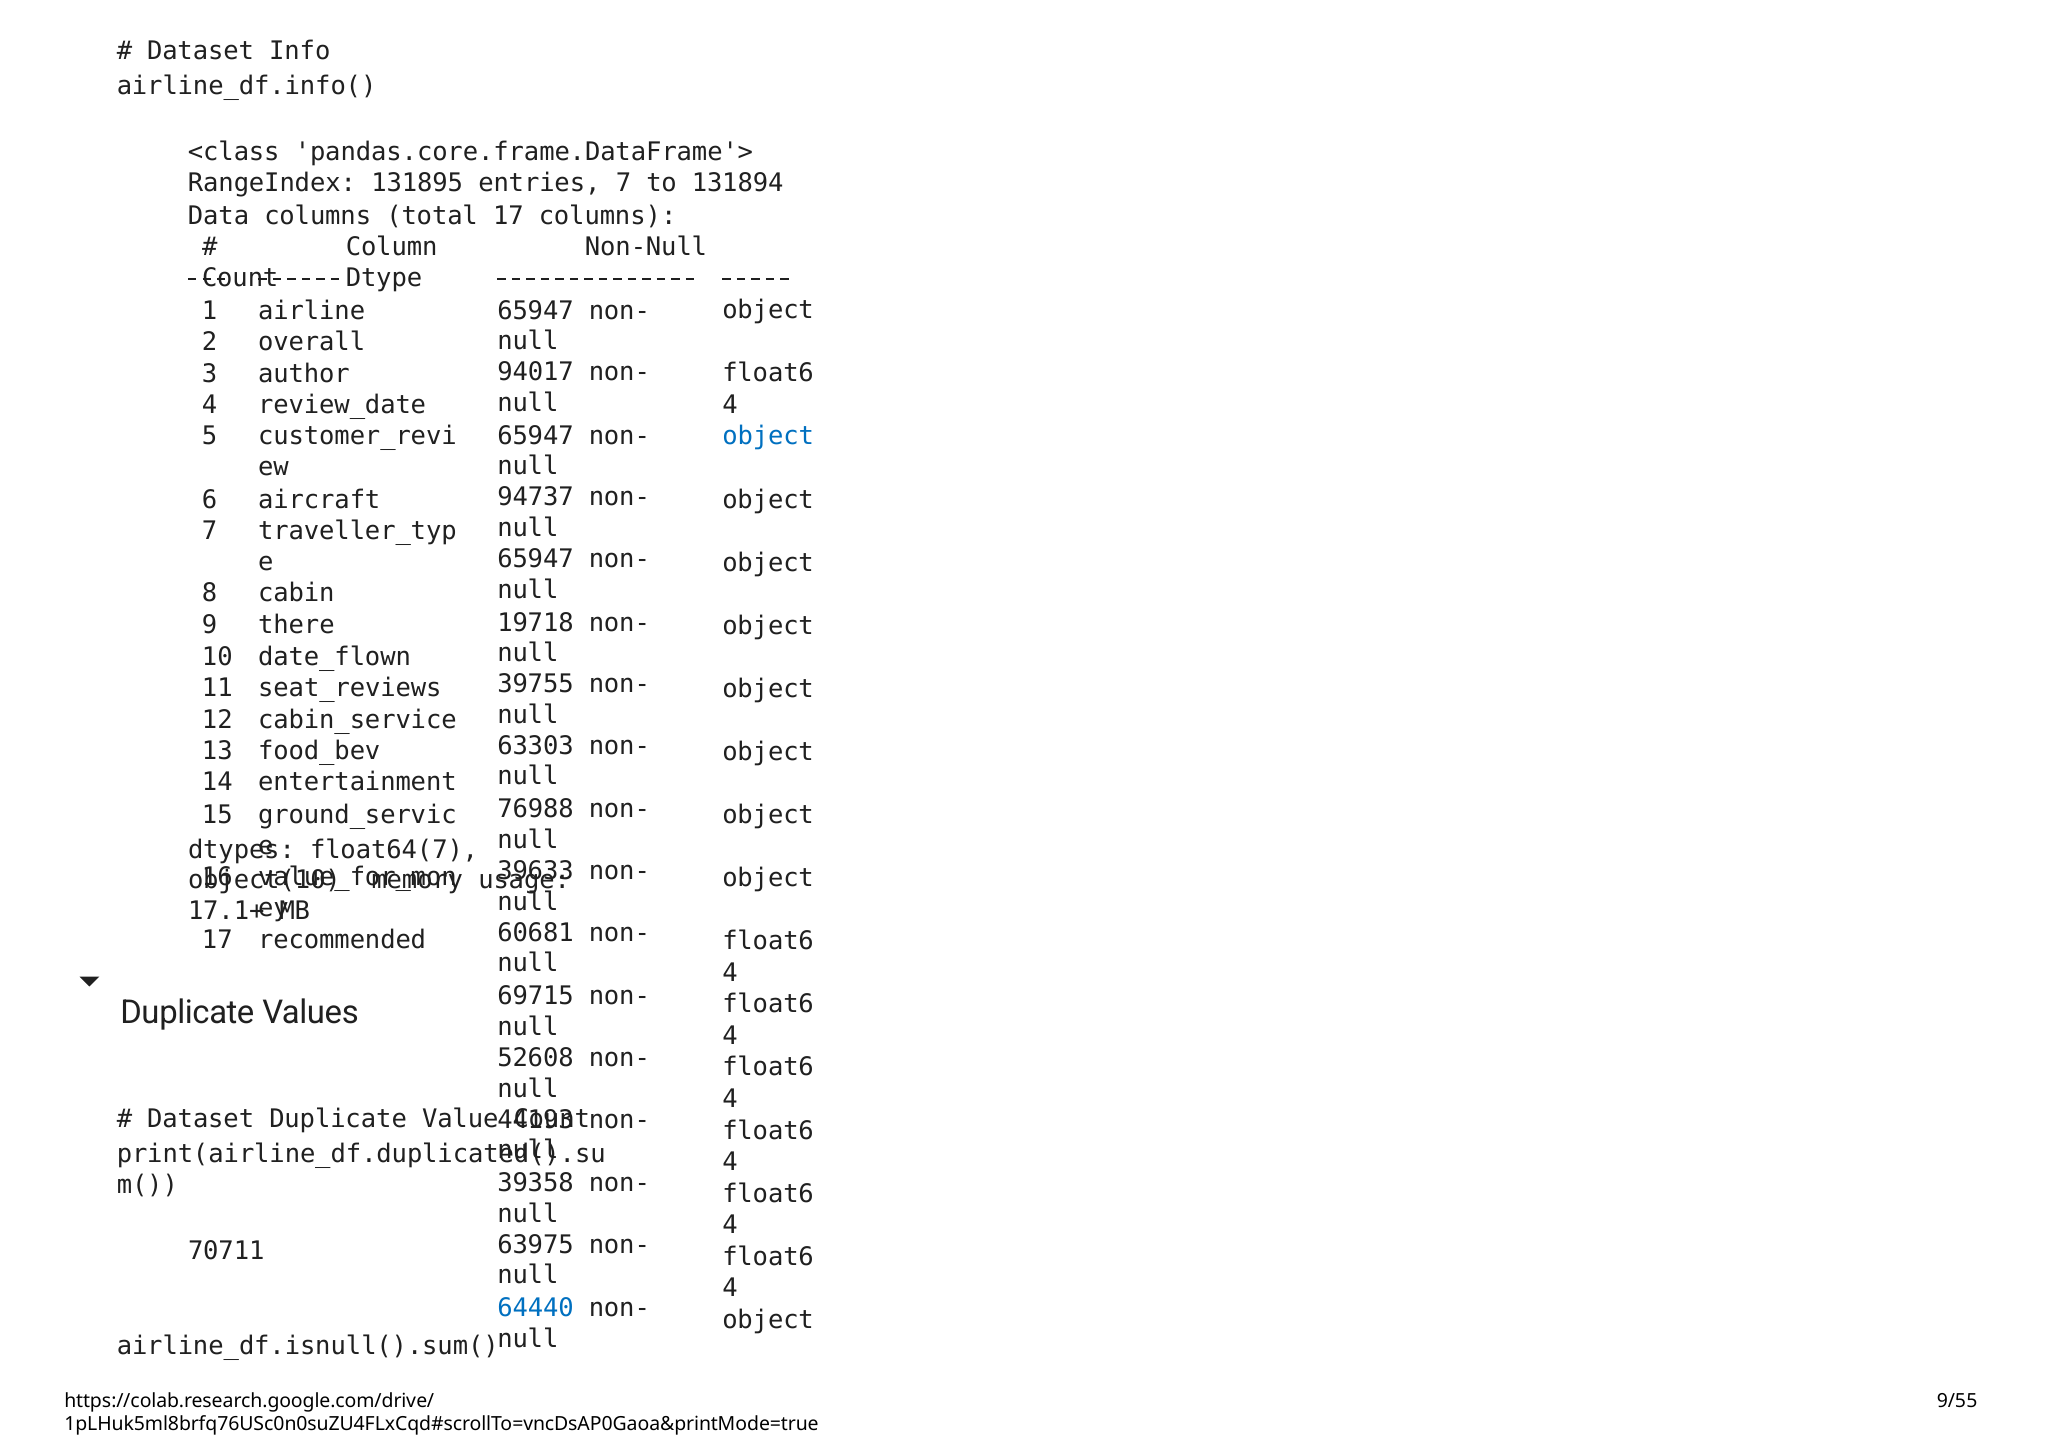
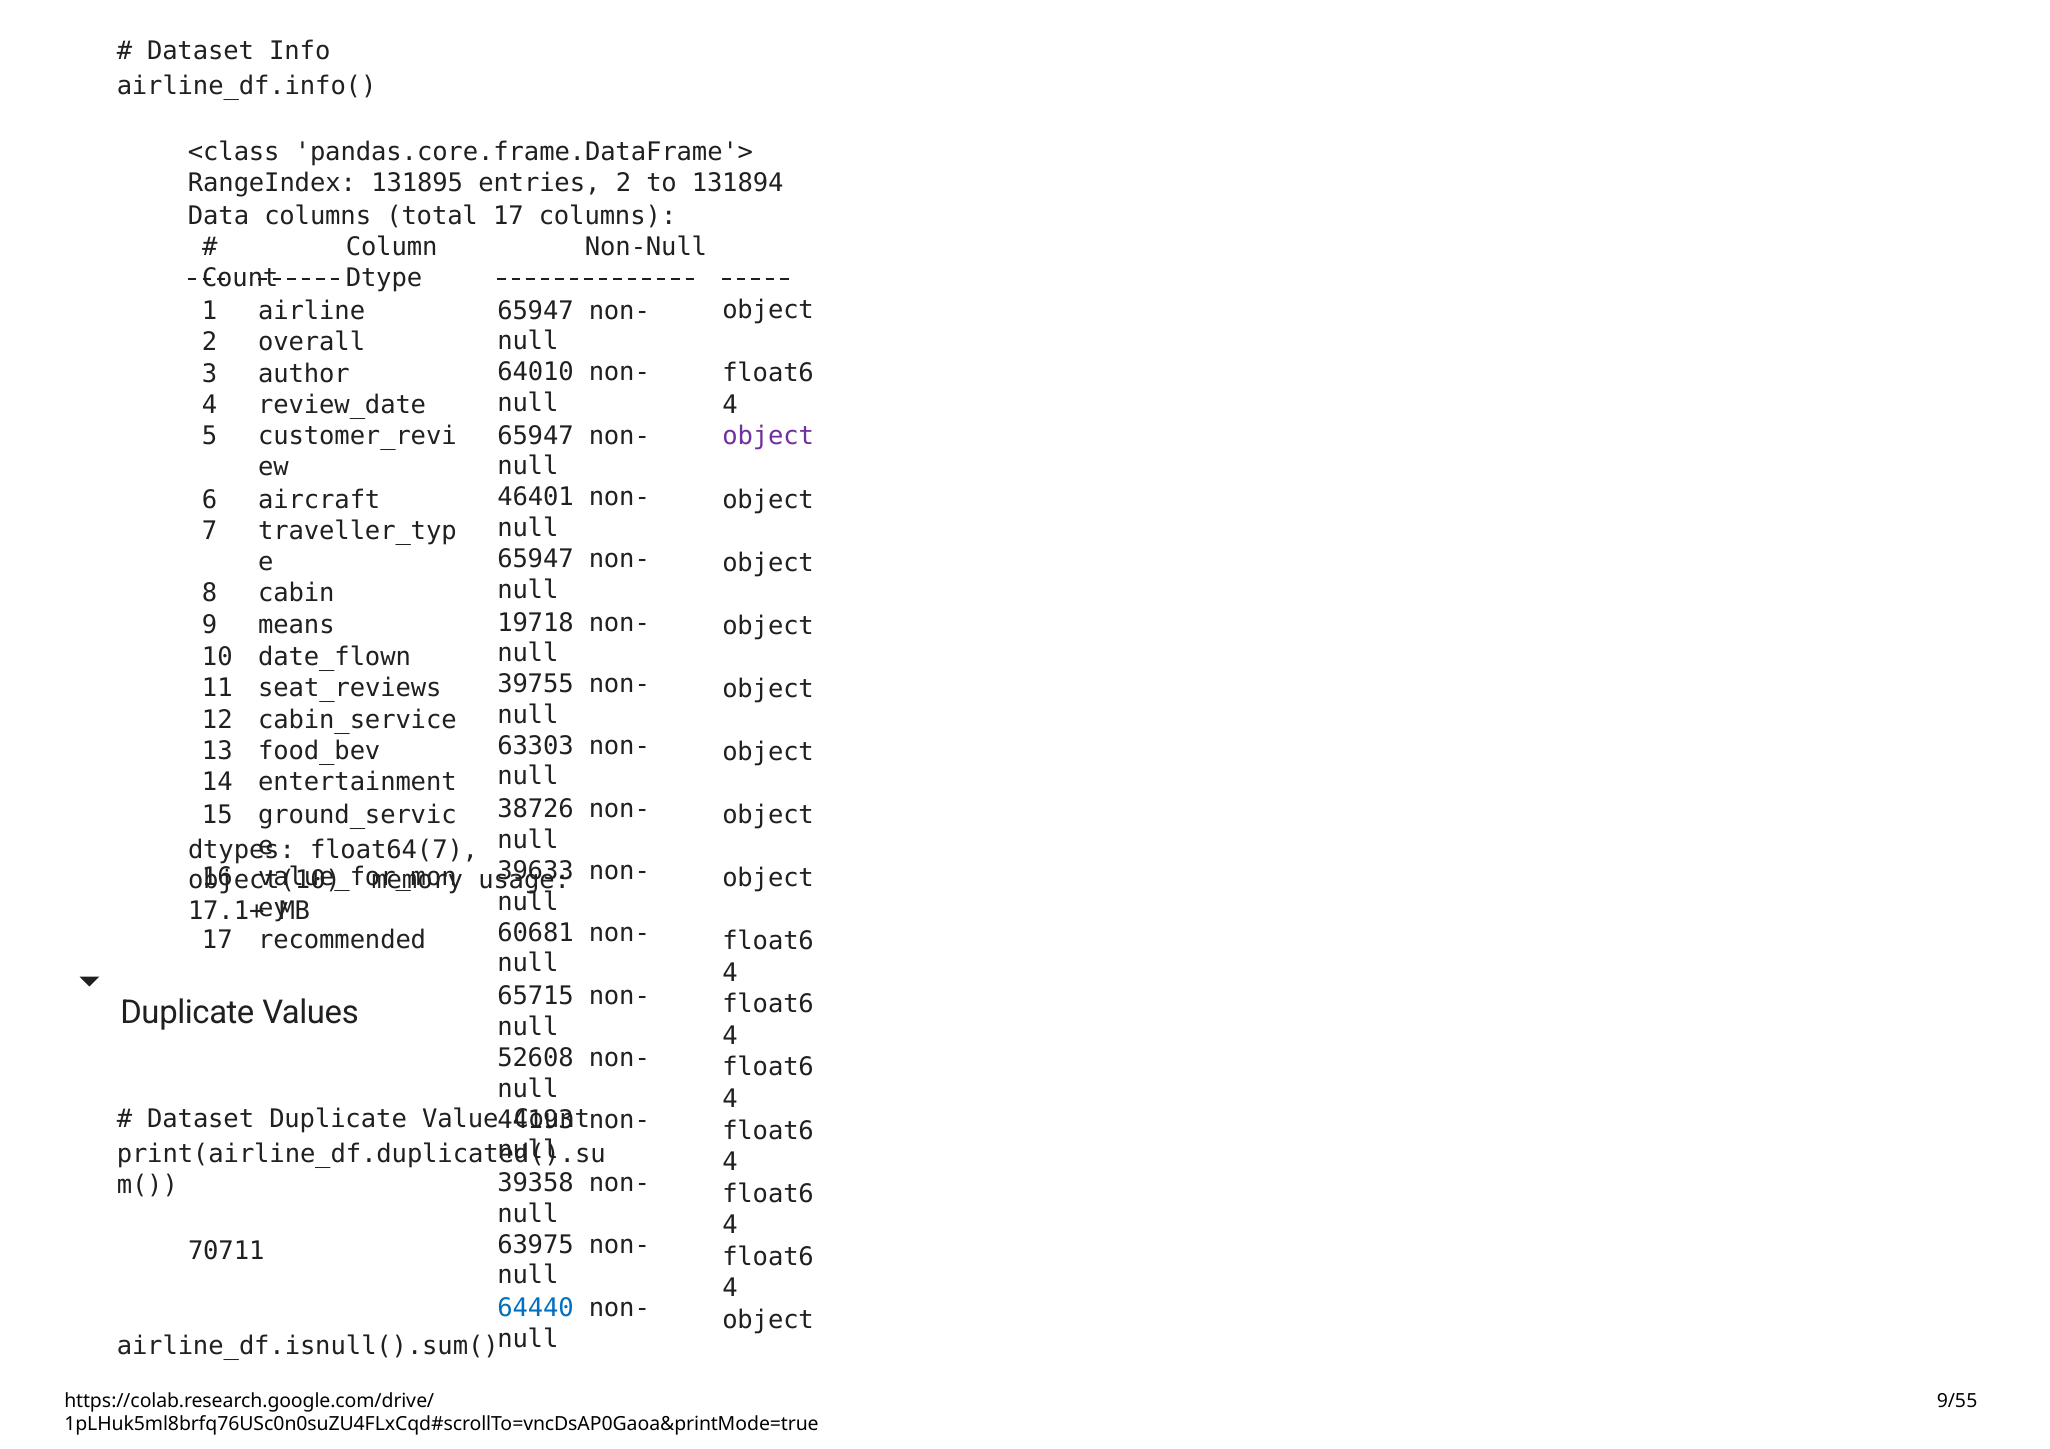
entries 7: 7 -> 2
94017: 94017 -> 64010
object at (768, 436) colour: blue -> purple
94737: 94737 -> 46401
there: there -> means
76988: 76988 -> 38726
69715: 69715 -> 65715
